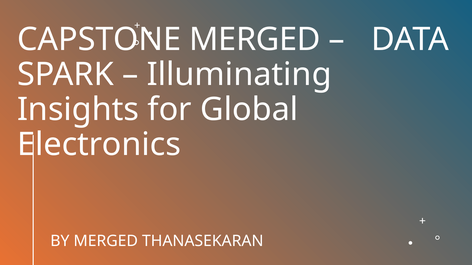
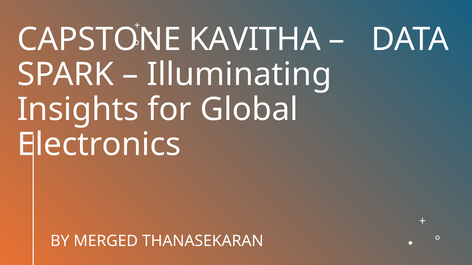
CAPSTONE MERGED: MERGED -> KAVITHA
